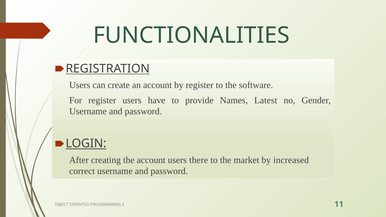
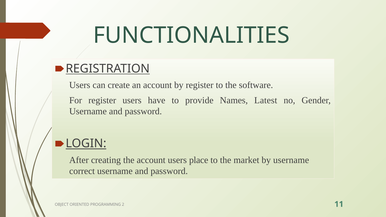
there: there -> place
by increased: increased -> username
